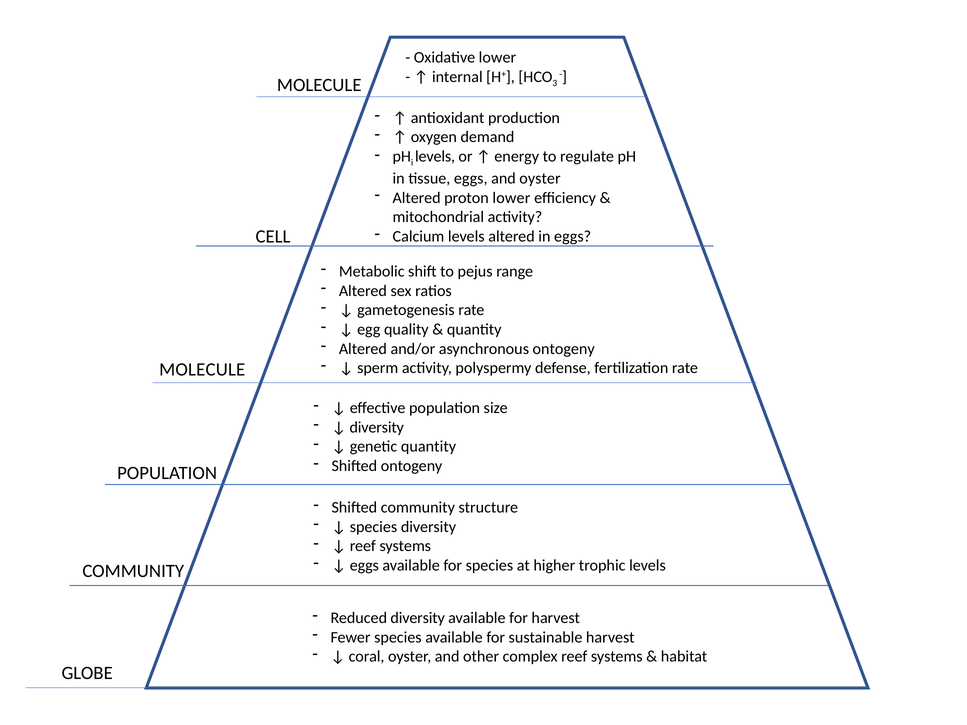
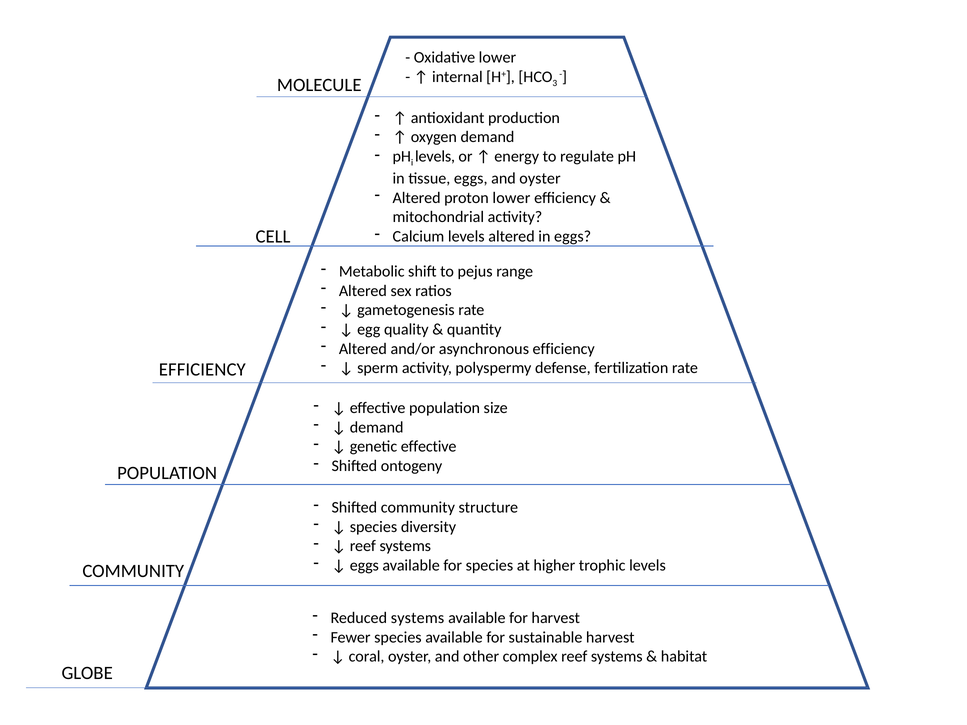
asynchronous ontogeny: ontogeny -> efficiency
MOLECULE at (202, 370): MOLECULE -> EFFICIENCY
diversity at (377, 427): diversity -> demand
genetic quantity: quantity -> effective
Reduced diversity: diversity -> systems
